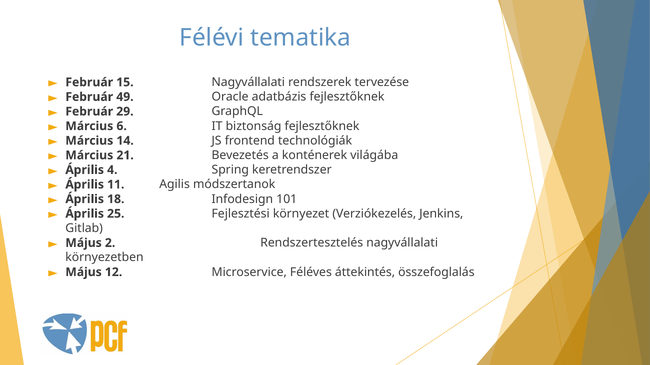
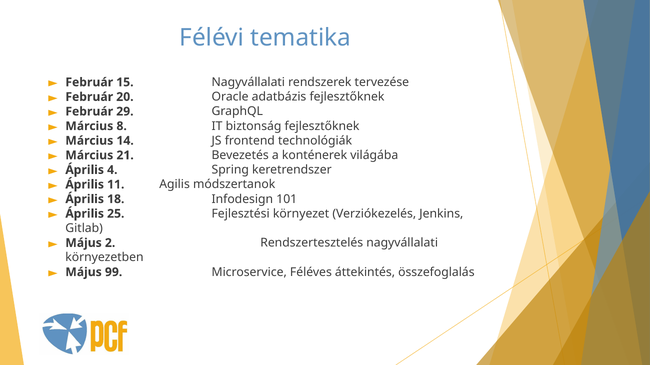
49: 49 -> 20
6: 6 -> 8
12: 12 -> 99
